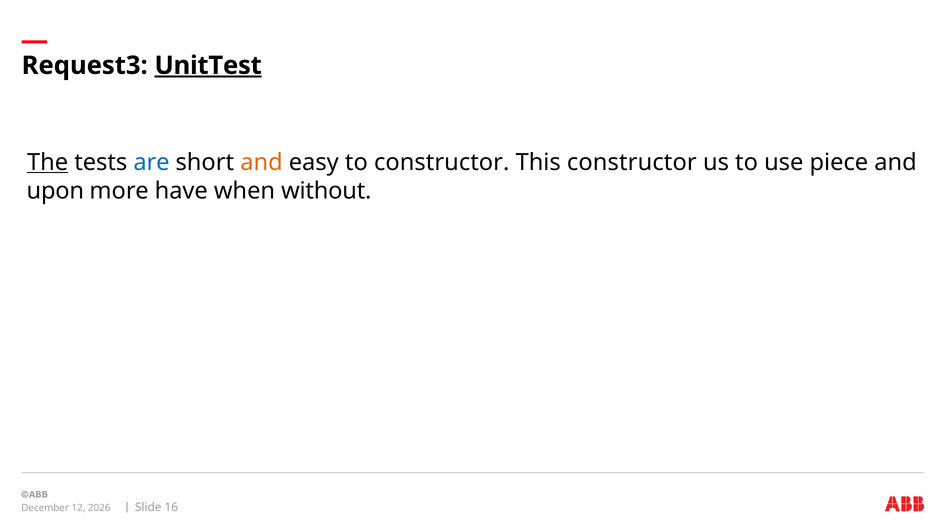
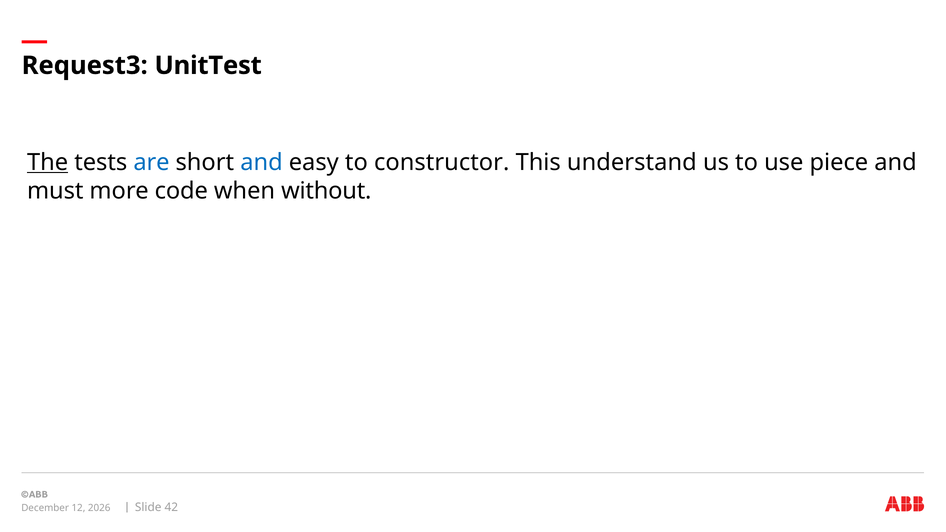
UnitTest underline: present -> none
and at (261, 162) colour: orange -> blue
This constructor: constructor -> understand
upon: upon -> must
have: have -> code
16: 16 -> 42
